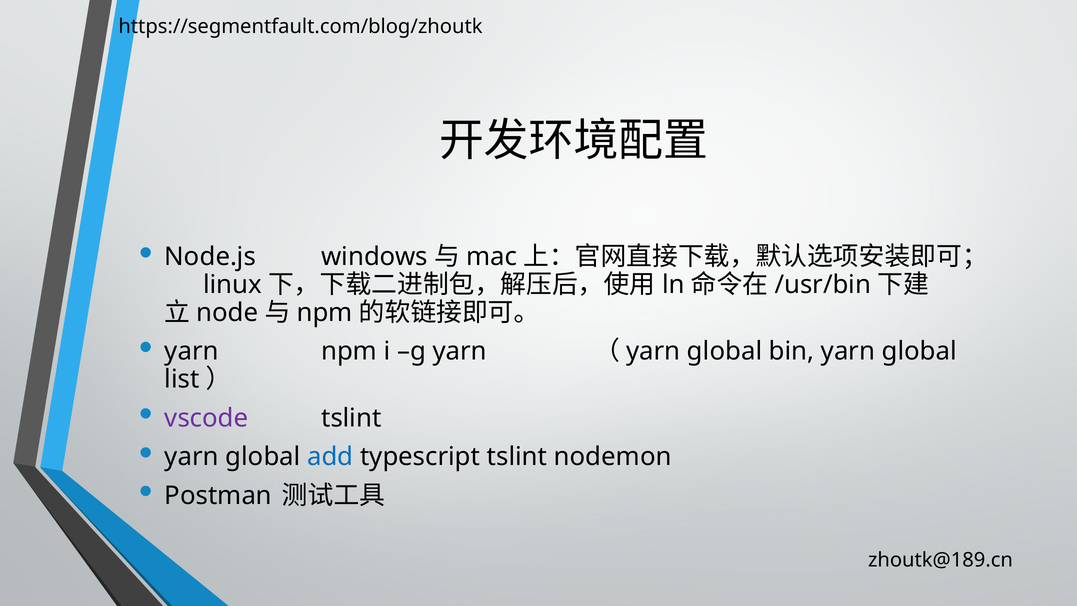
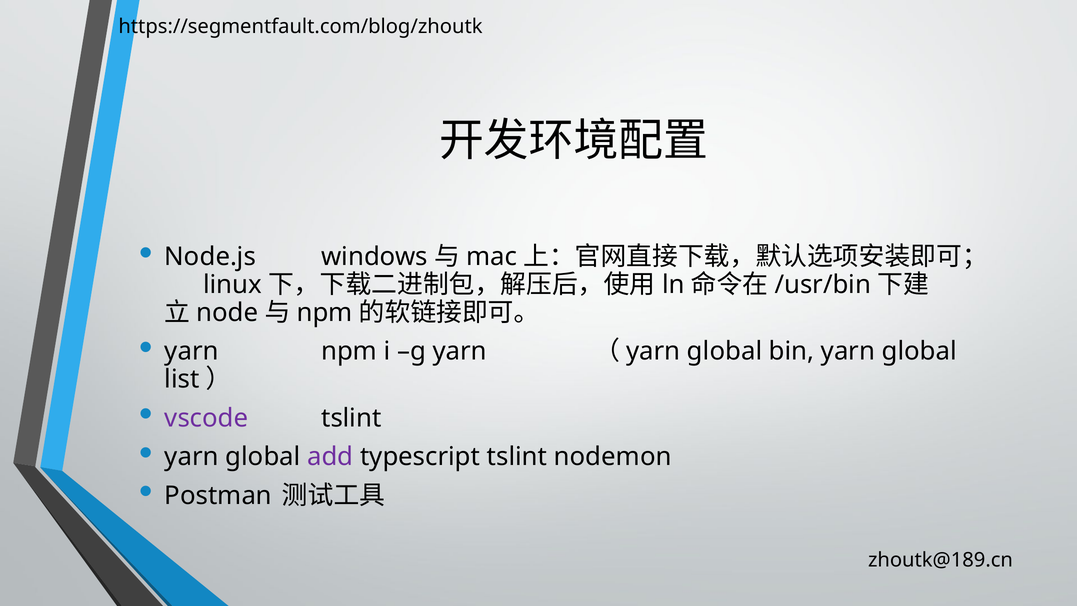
add colour: blue -> purple
